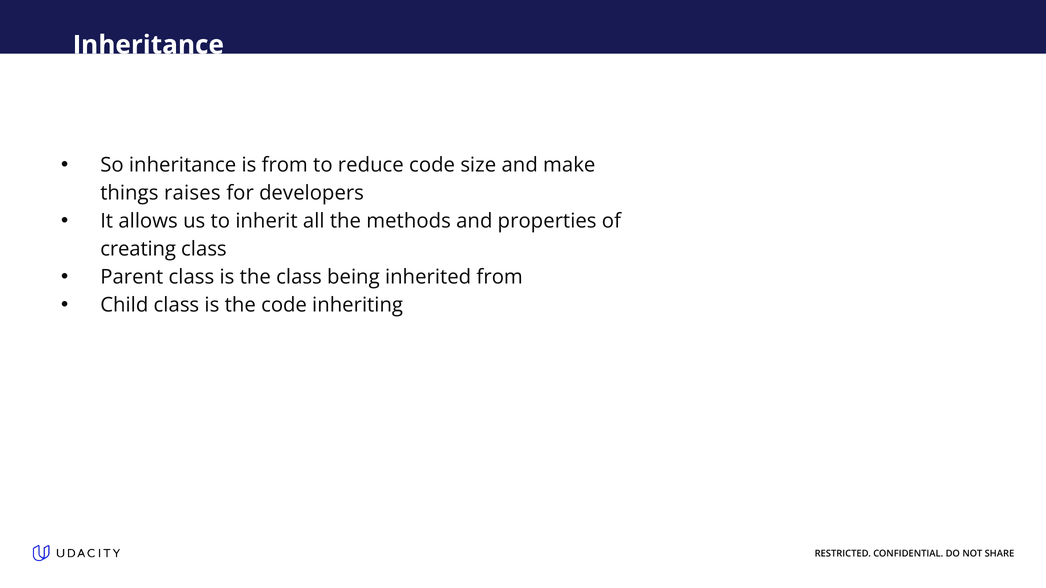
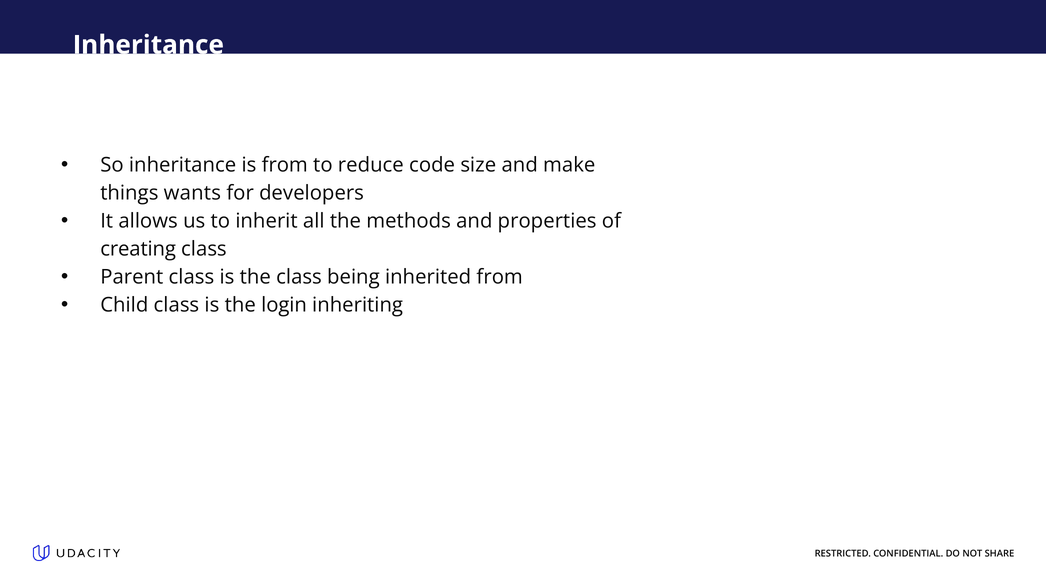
raises: raises -> wants
the code: code -> login
